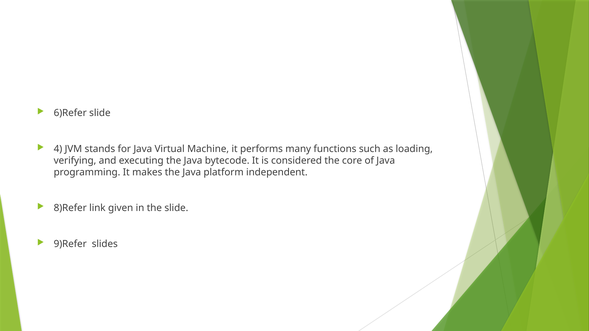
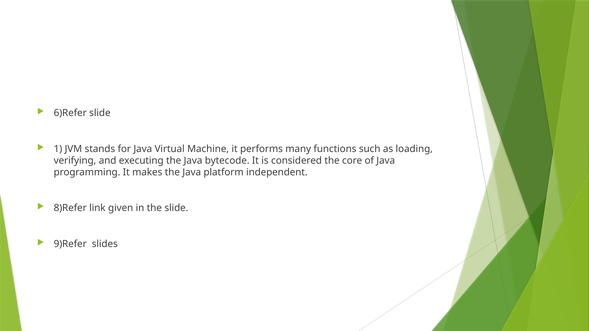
4: 4 -> 1
